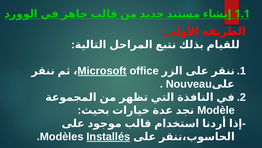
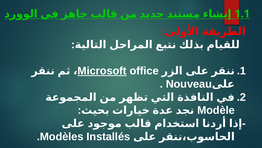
Installés underline: present -> none
